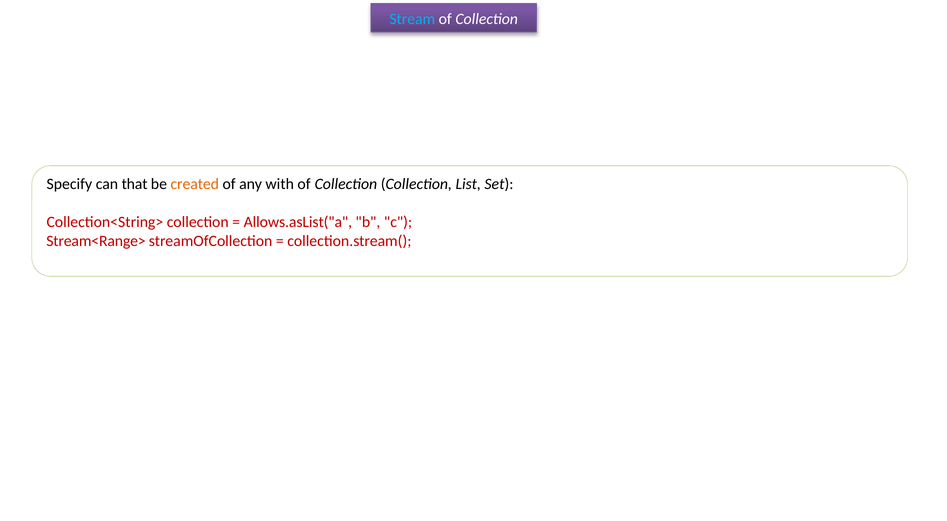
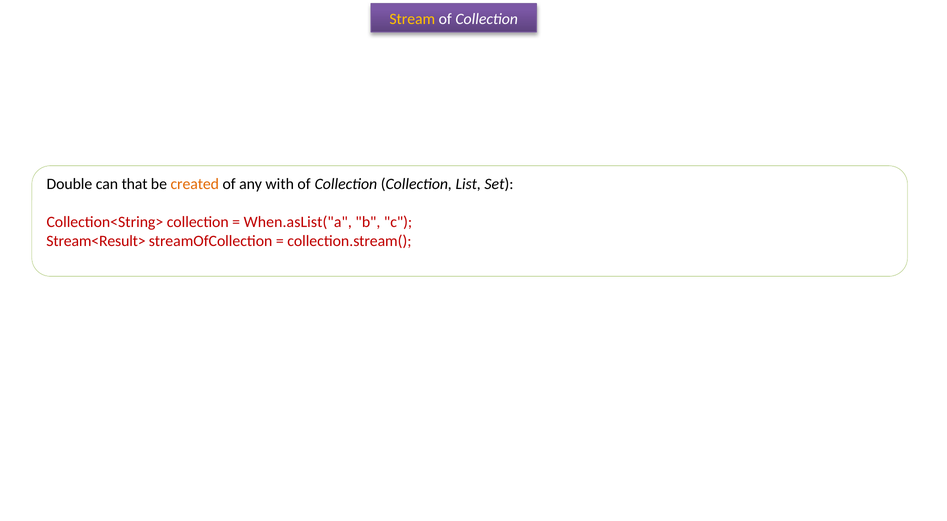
Stream colour: light blue -> yellow
Specify: Specify -> Double
Allows.asList("a: Allows.asList("a -> When.asList("a
Stream<Range>: Stream<Range> -> Stream<Result>
